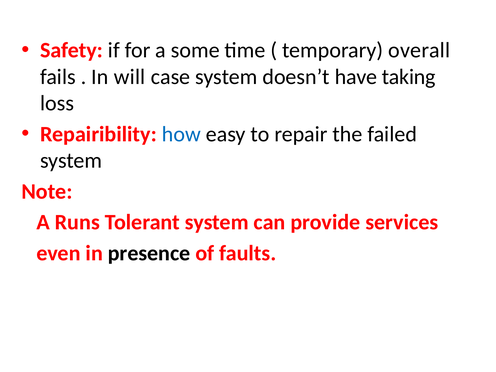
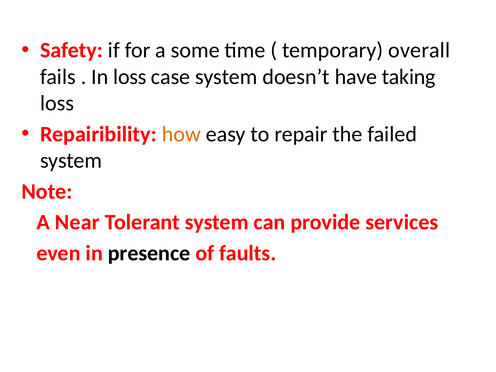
In will: will -> loss
how colour: blue -> orange
Runs: Runs -> Near
